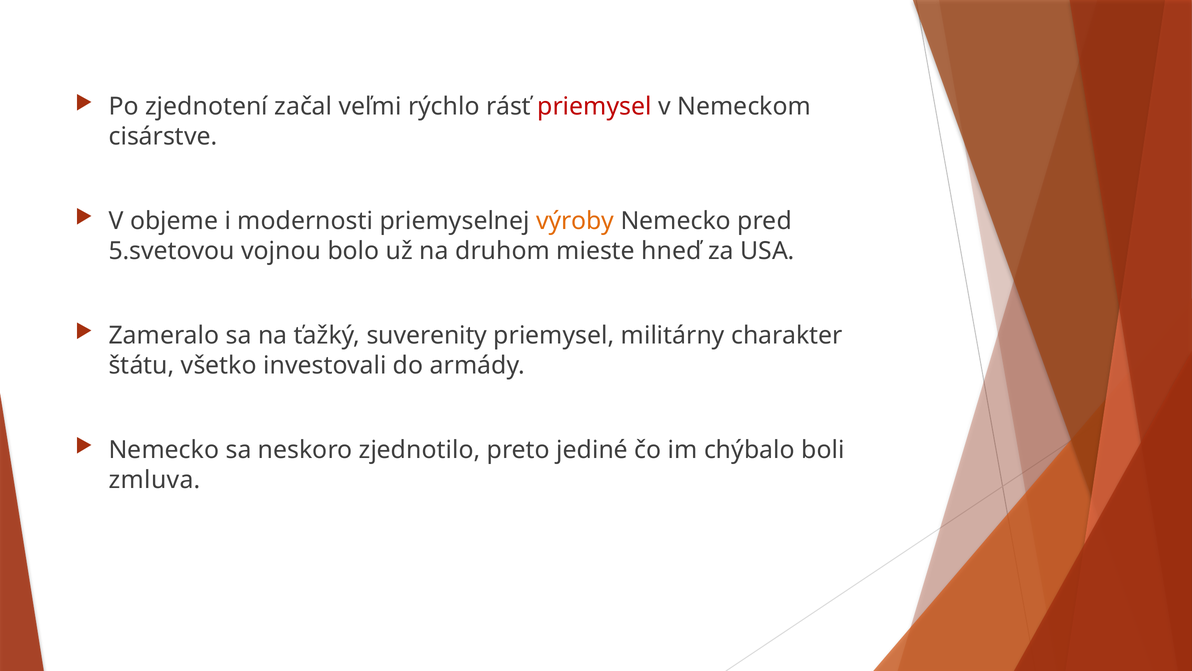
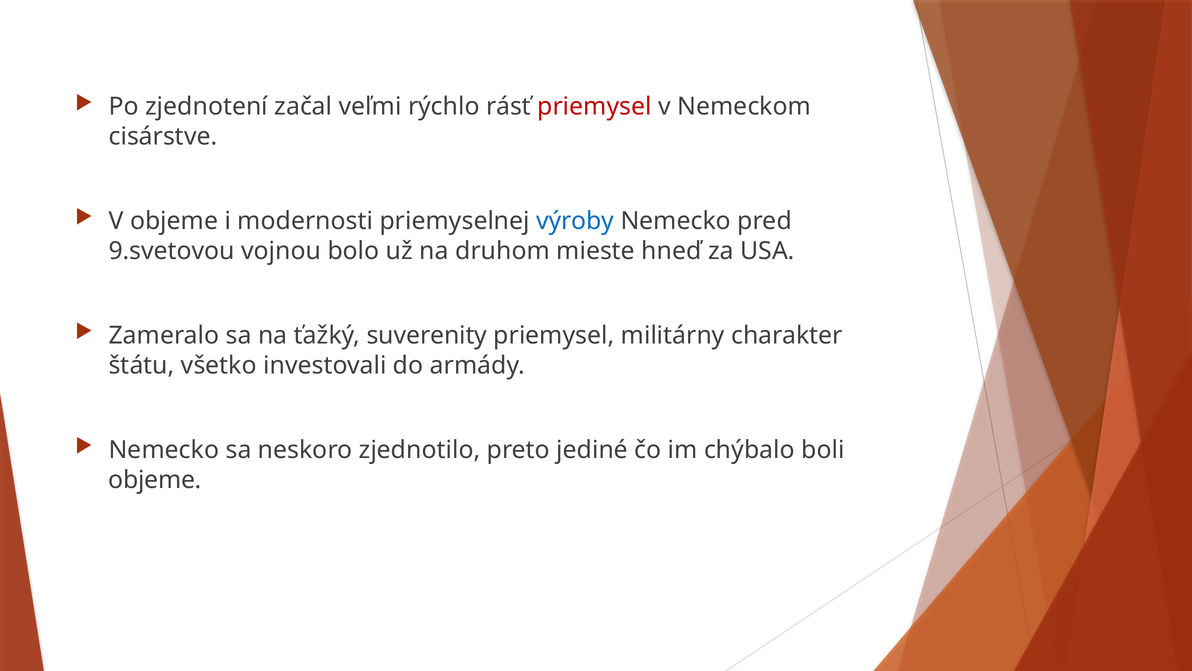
výroby colour: orange -> blue
5.svetovou: 5.svetovou -> 9.svetovou
zmluva at (155, 480): zmluva -> objeme
